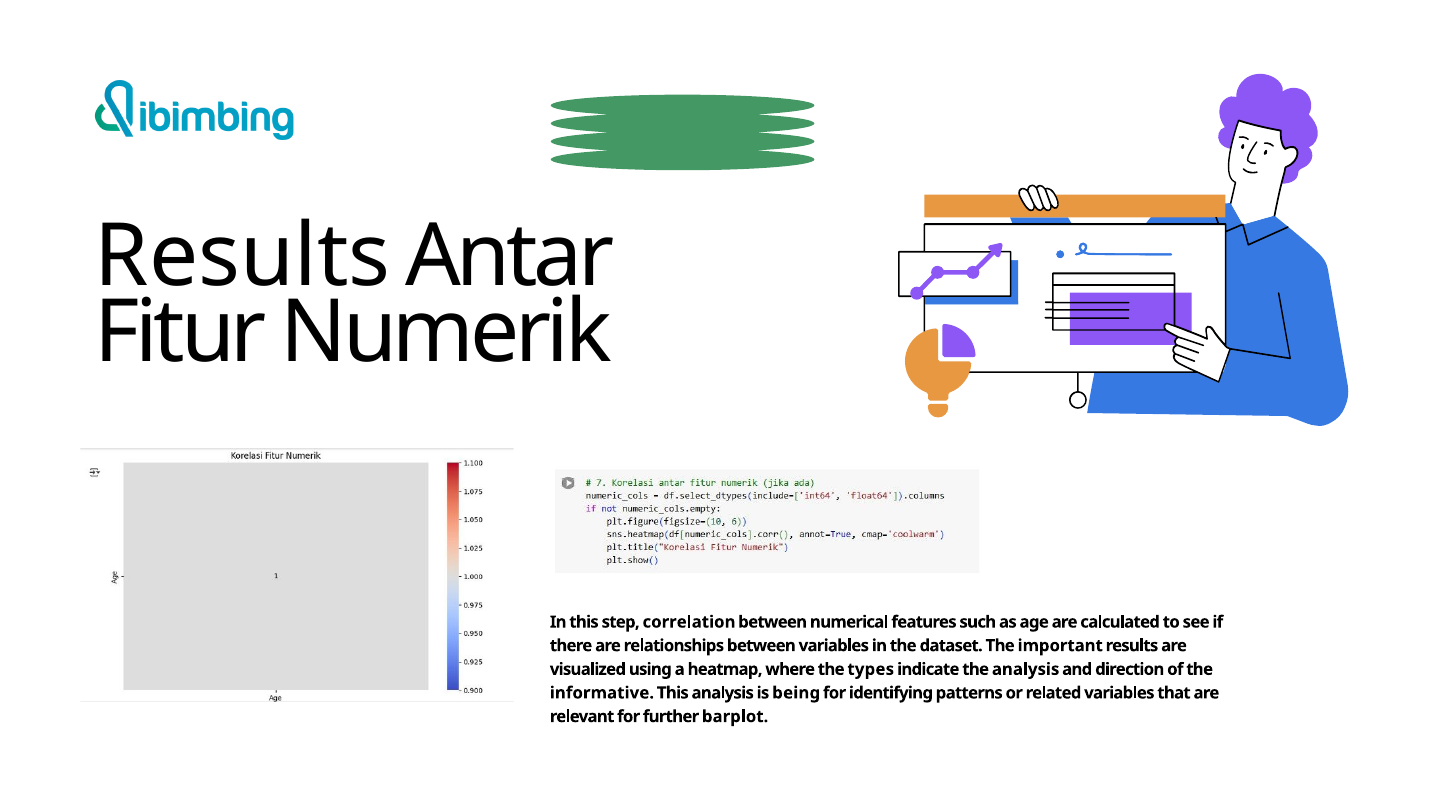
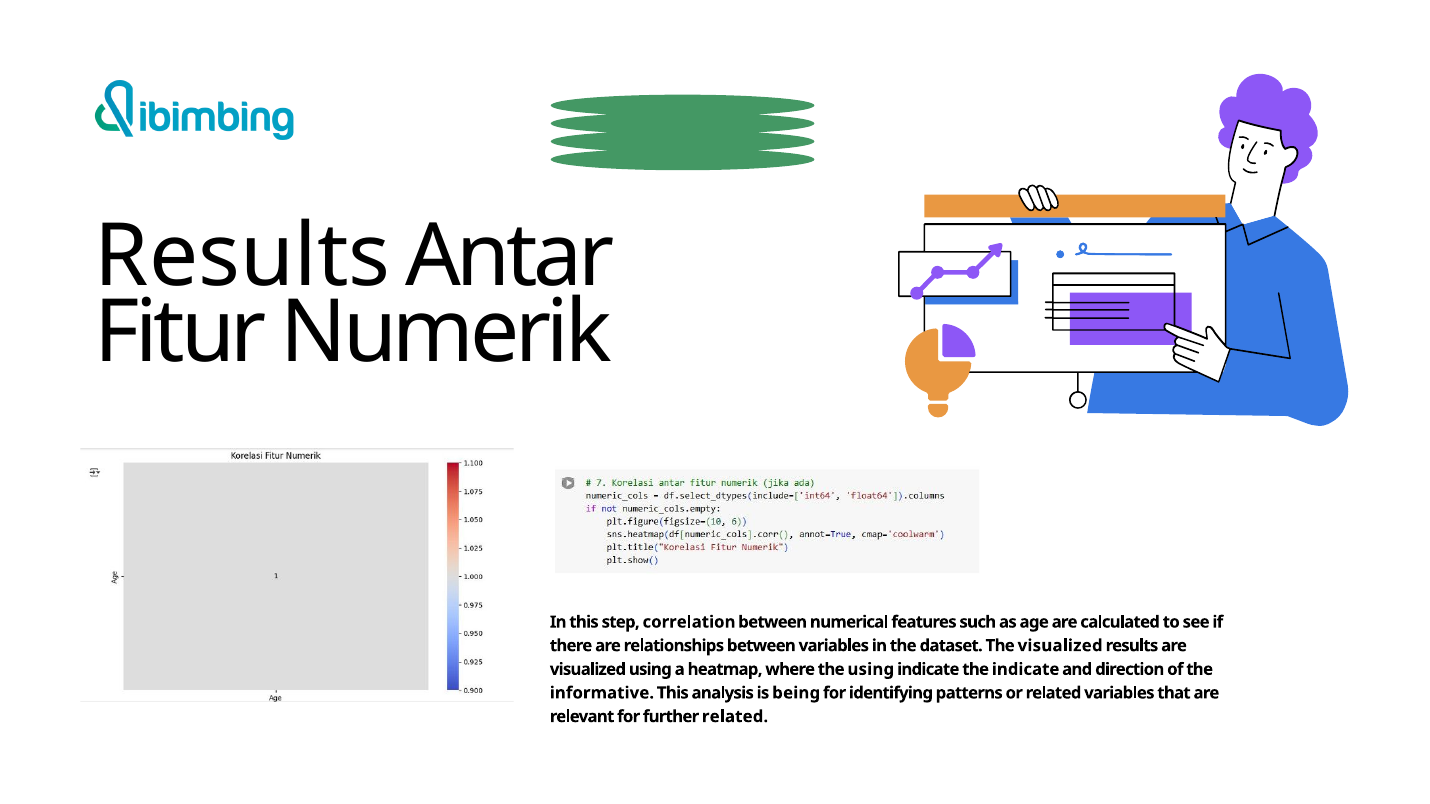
The important: important -> visualized
the types: types -> using
the analysis: analysis -> indicate
further barplot: barplot -> related
